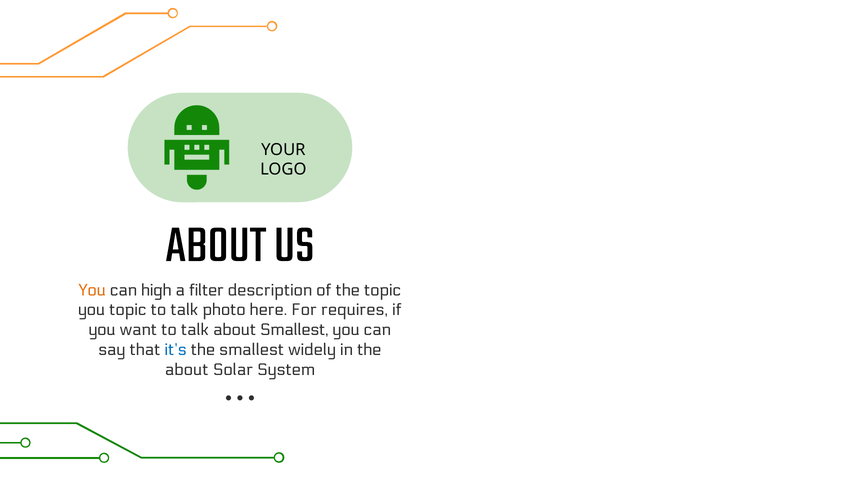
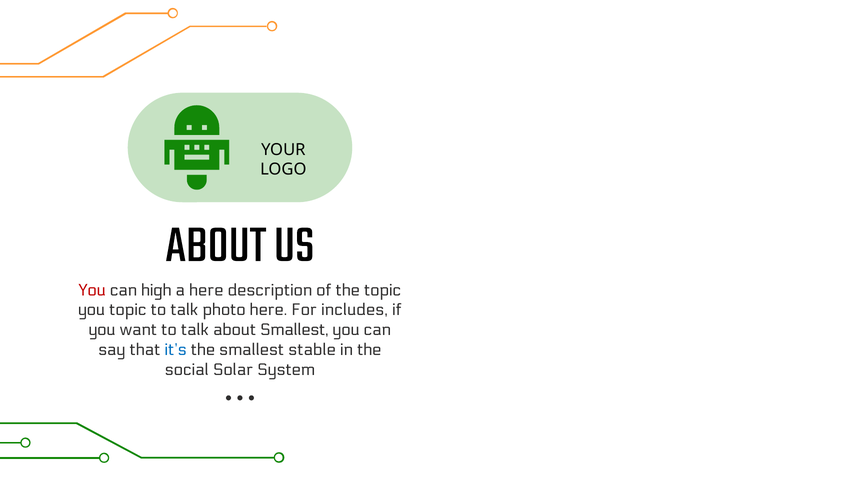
You at (92, 290) colour: orange -> red
a filter: filter -> here
requires: requires -> includes
widely: widely -> stable
about at (187, 370): about -> social
